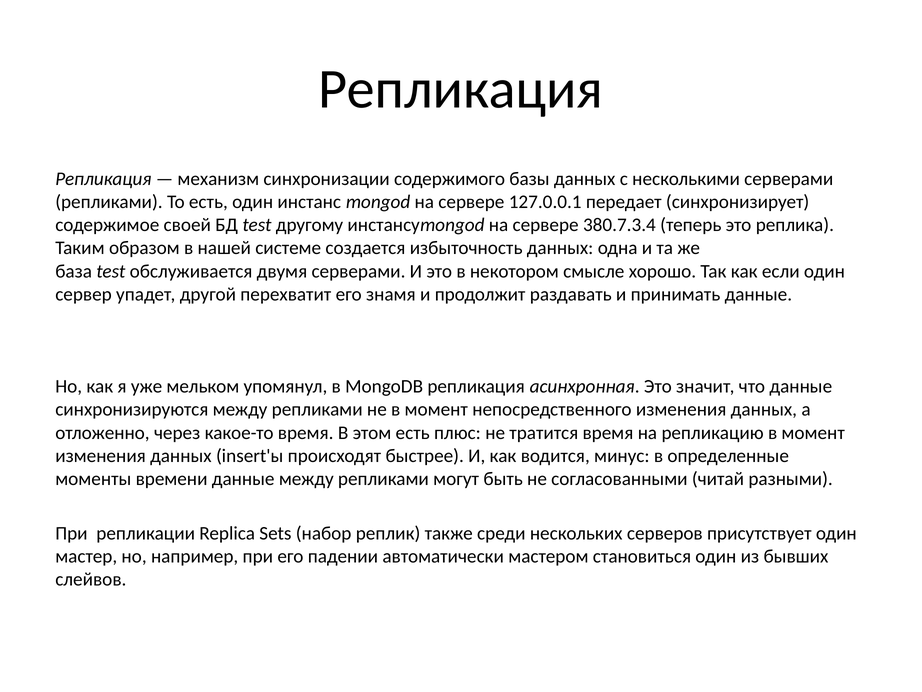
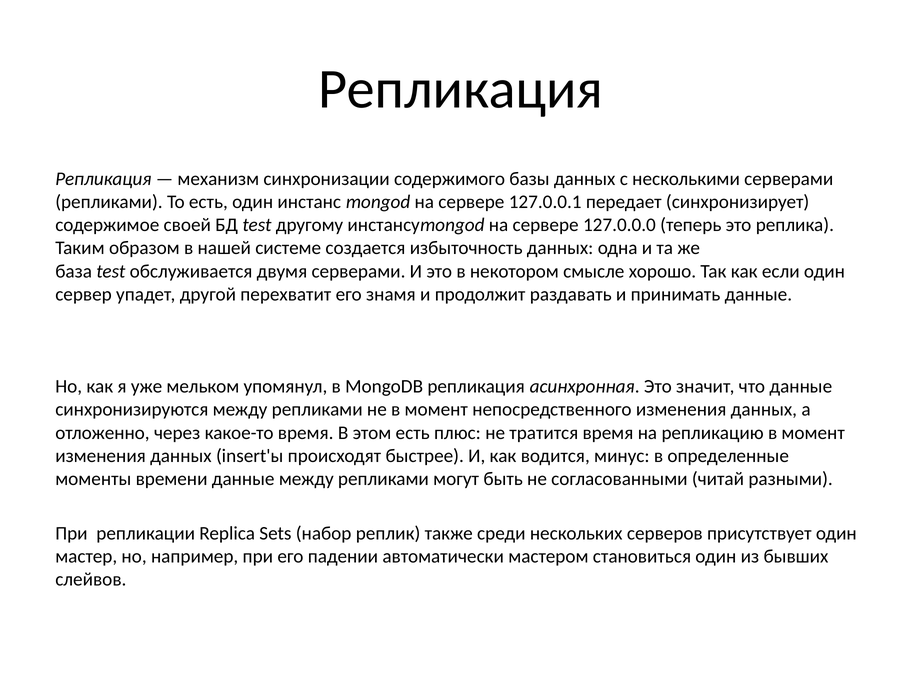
380.7.3.4: 380.7.3.4 -> 127.0.0.0
